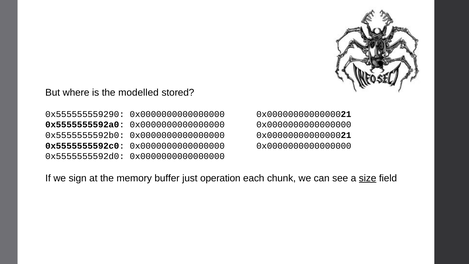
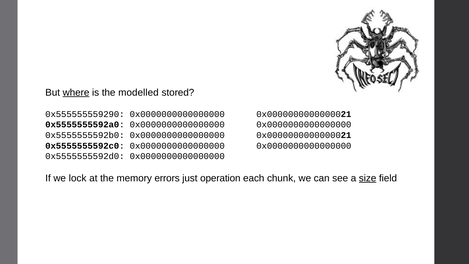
where underline: none -> present
sign: sign -> lock
buffer: buffer -> errors
